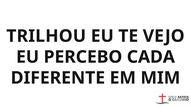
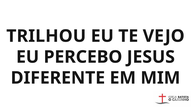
CADA: CADA -> JESUS
